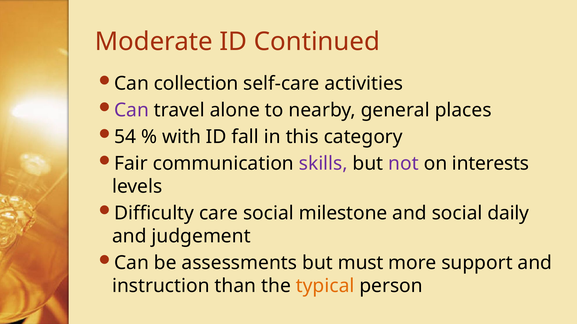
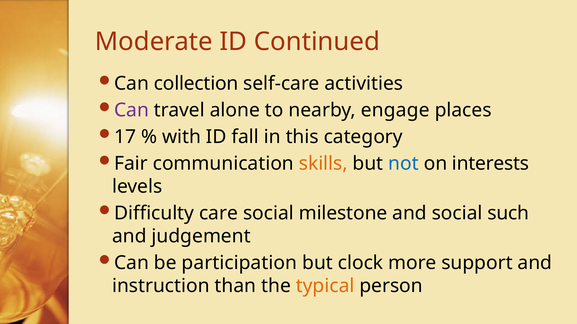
general: general -> engage
54: 54 -> 17
skills colour: purple -> orange
not colour: purple -> blue
daily: daily -> such
assessments: assessments -> participation
must: must -> clock
